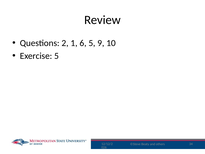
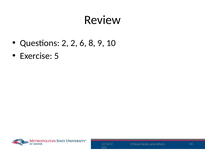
2 1: 1 -> 2
6 5: 5 -> 8
